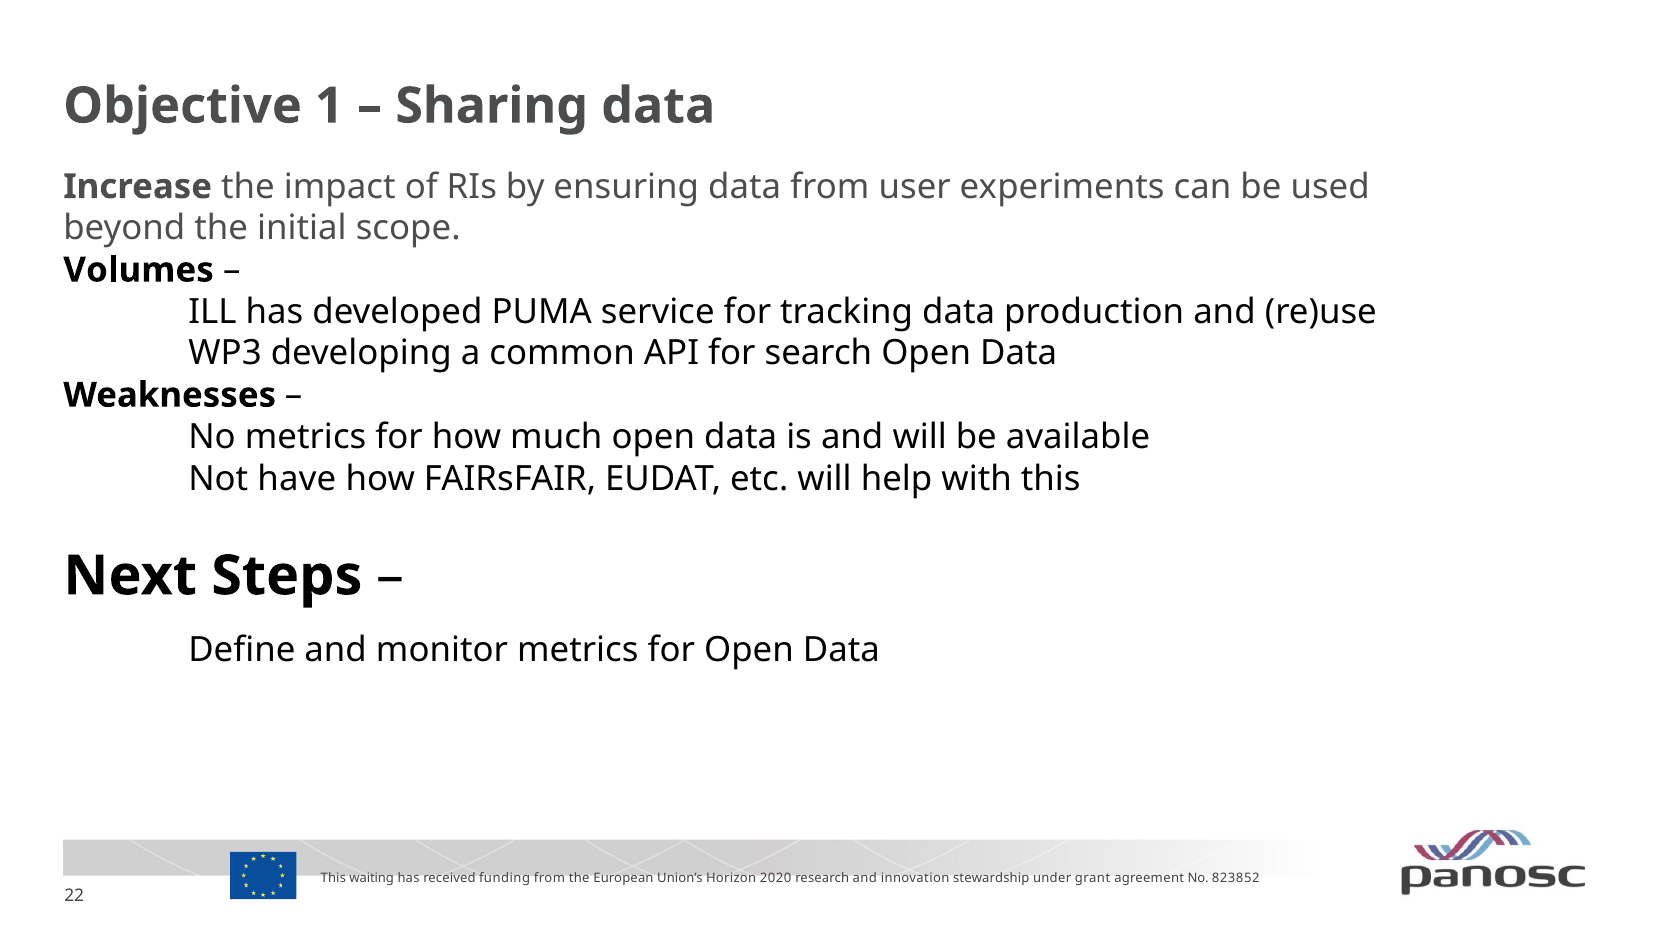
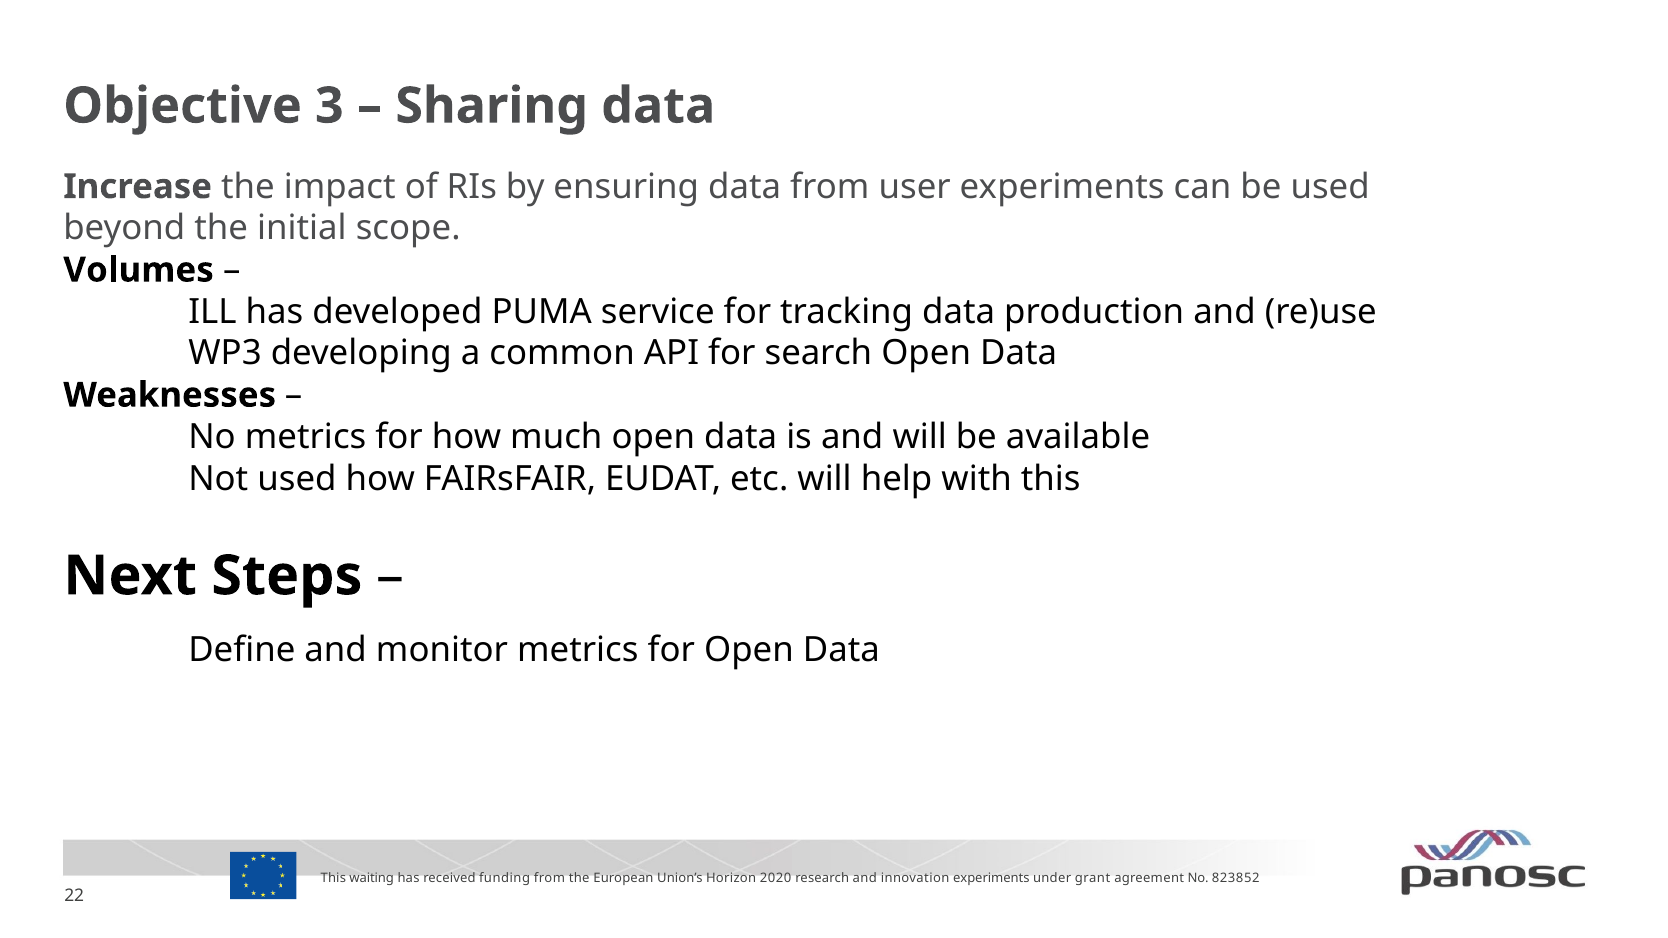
1: 1 -> 3
Not have: have -> used
innovation stewardship: stewardship -> experiments
